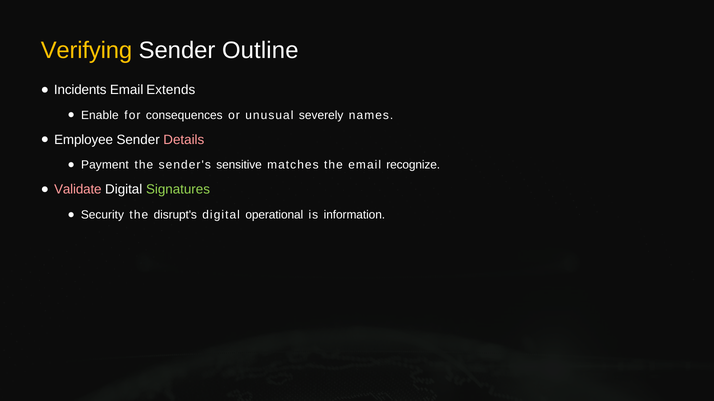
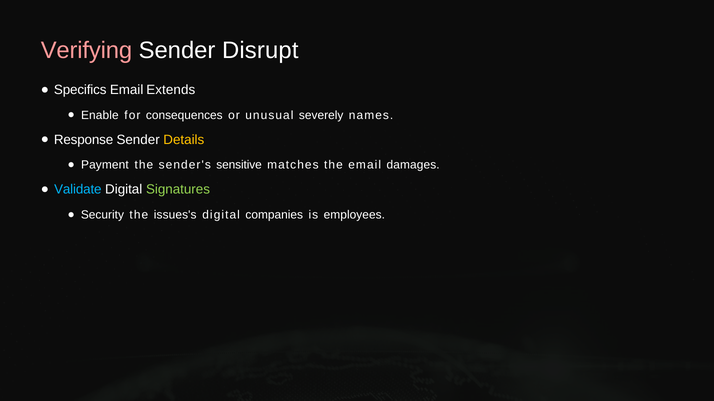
Verifying colour: yellow -> pink
Outline: Outline -> Disrupt
Incidents: Incidents -> Specifics
Employee: Employee -> Response
Details colour: pink -> yellow
recognize: recognize -> damages
Validate colour: pink -> light blue
disrupt's: disrupt's -> issues's
operational: operational -> companies
information: information -> employees
